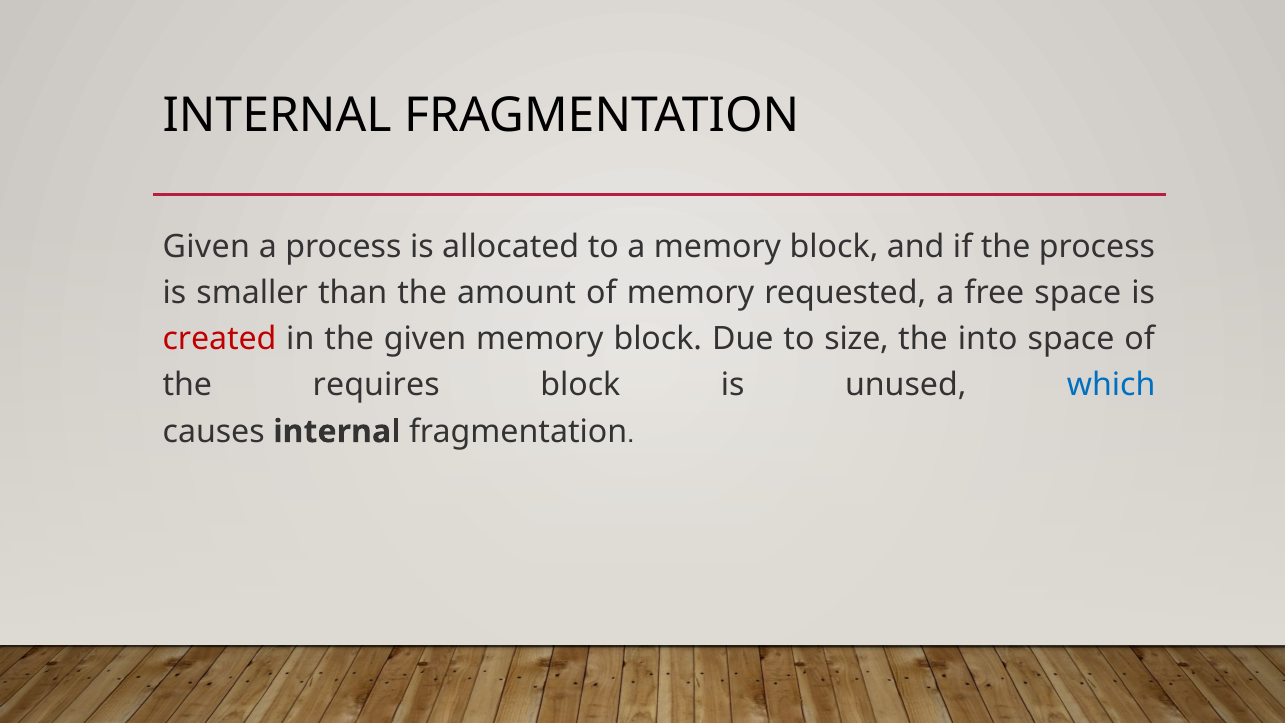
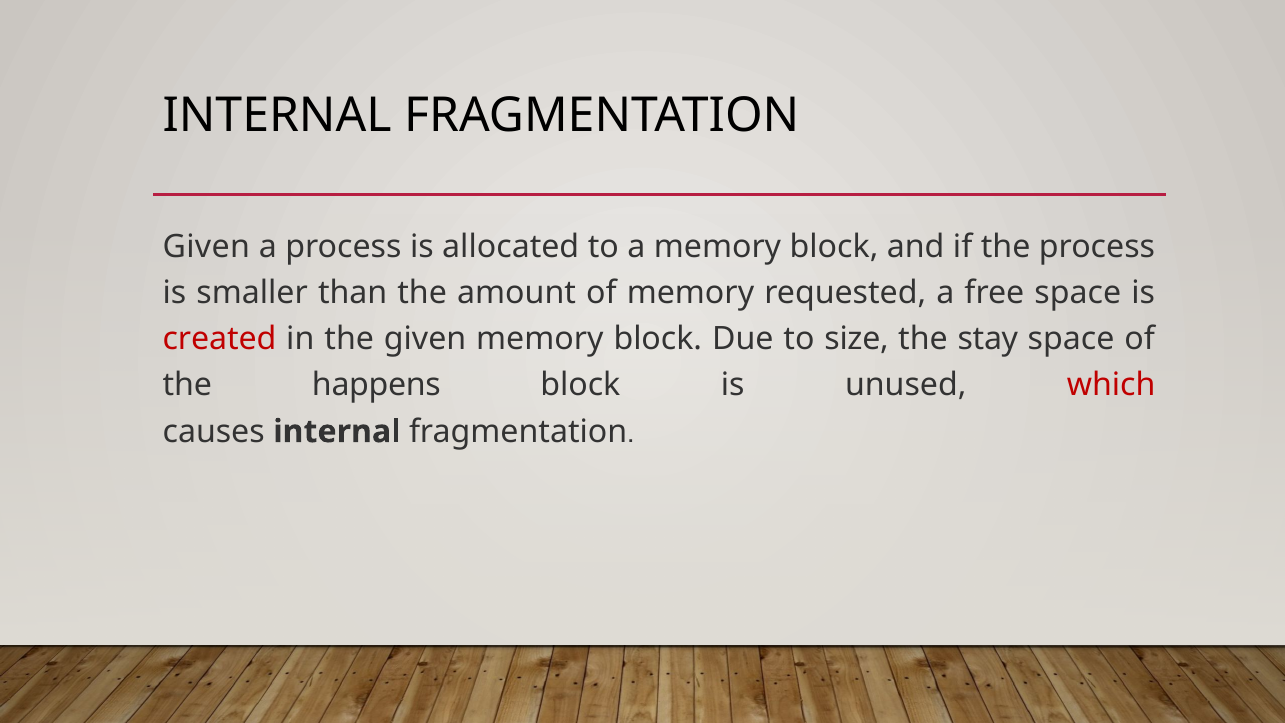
into: into -> stay
requires: requires -> happens
which colour: blue -> red
